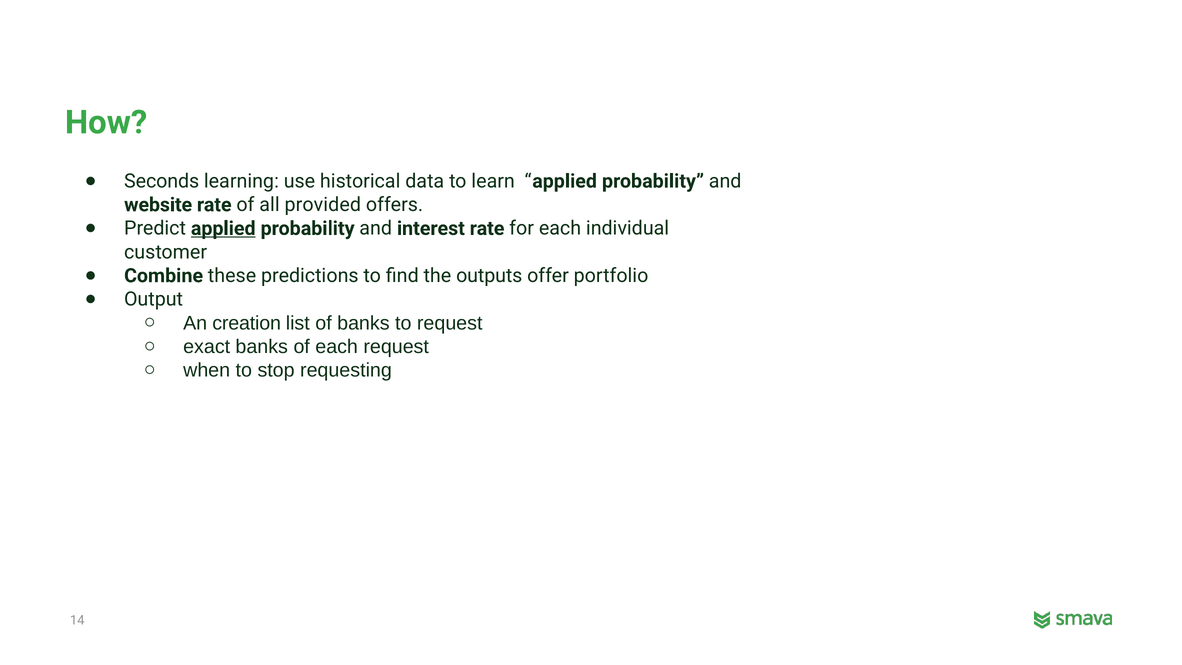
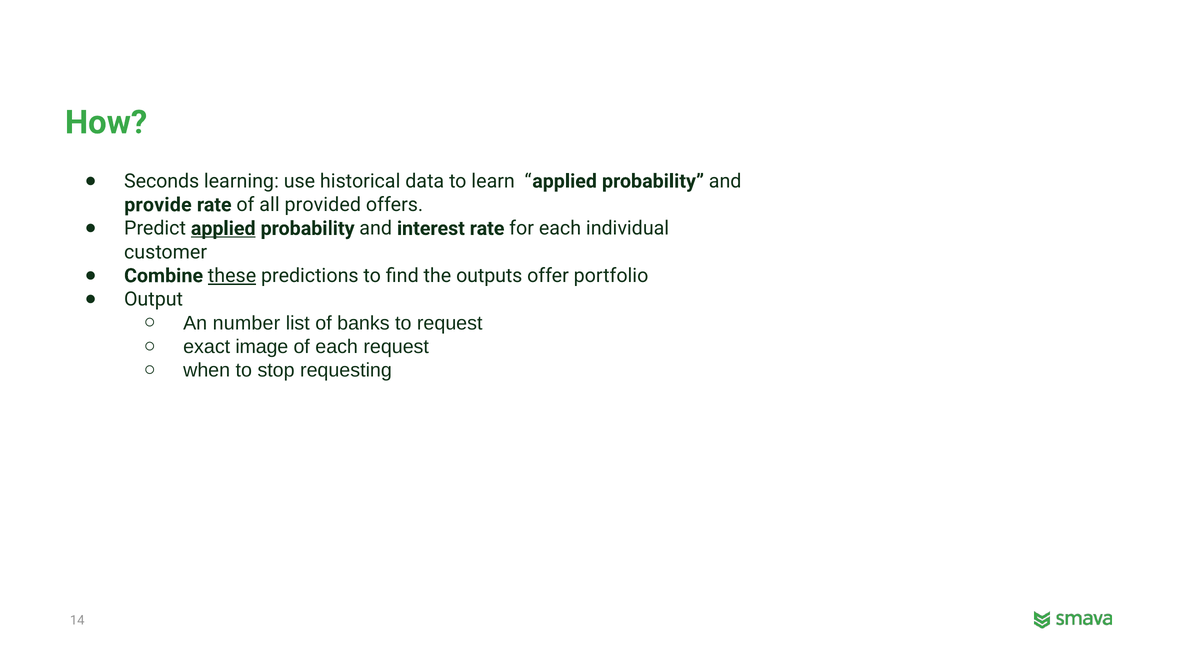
website: website -> provide
these underline: none -> present
creation: creation -> number
exact banks: banks -> image
